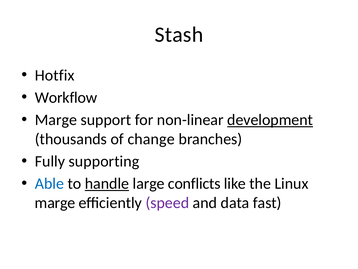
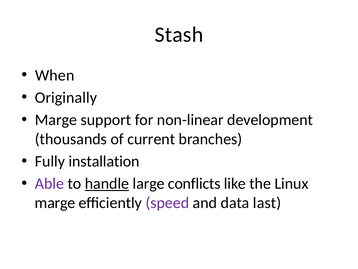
Hotfix: Hotfix -> When
Workflow: Workflow -> Originally
development underline: present -> none
change: change -> current
supporting: supporting -> installation
Able colour: blue -> purple
fast: fast -> last
